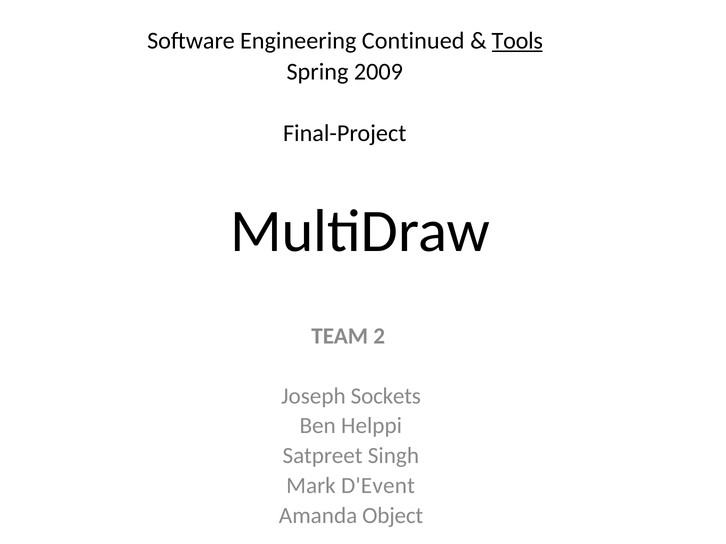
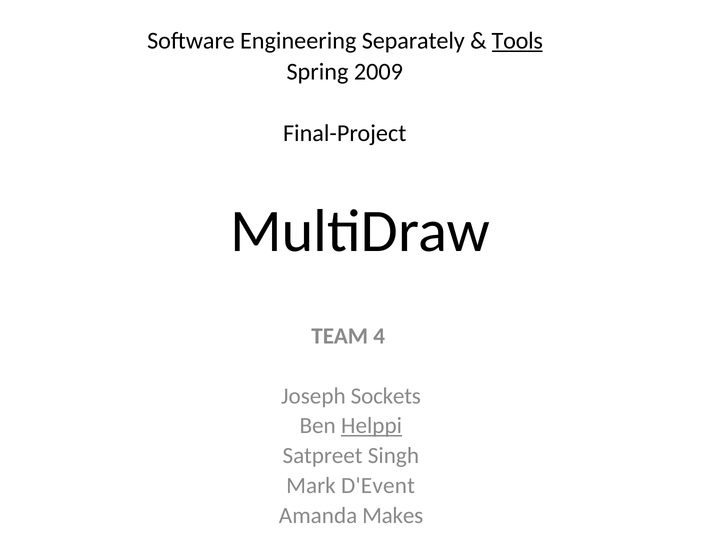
Continued: Continued -> Separately
2: 2 -> 4
Helppi underline: none -> present
Object: Object -> Makes
